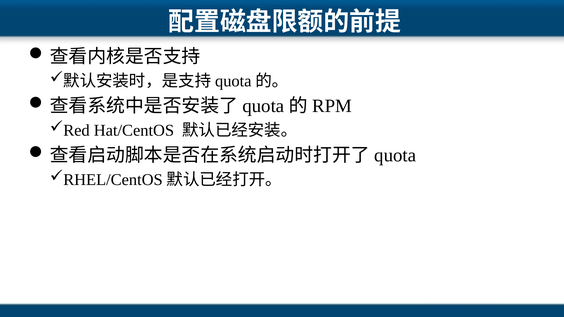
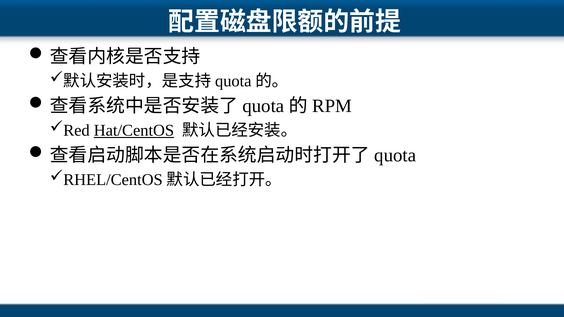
Hat/CentOS underline: none -> present
